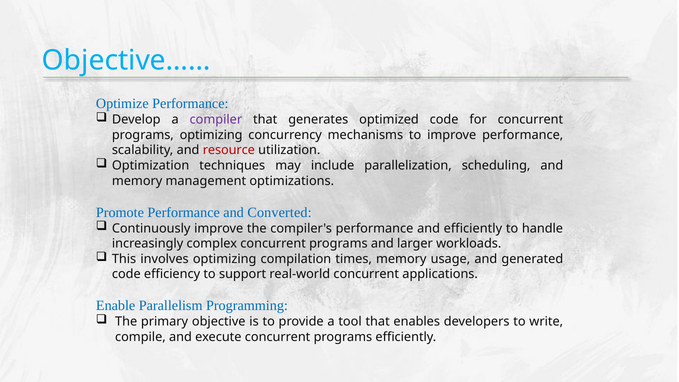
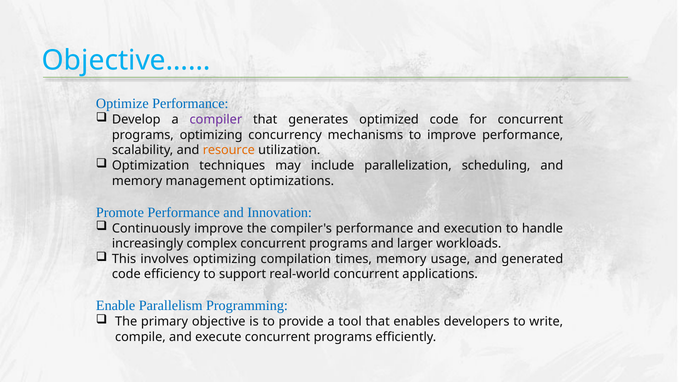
resource colour: red -> orange
Converted: Converted -> Innovation
and efficiently: efficiently -> execution
